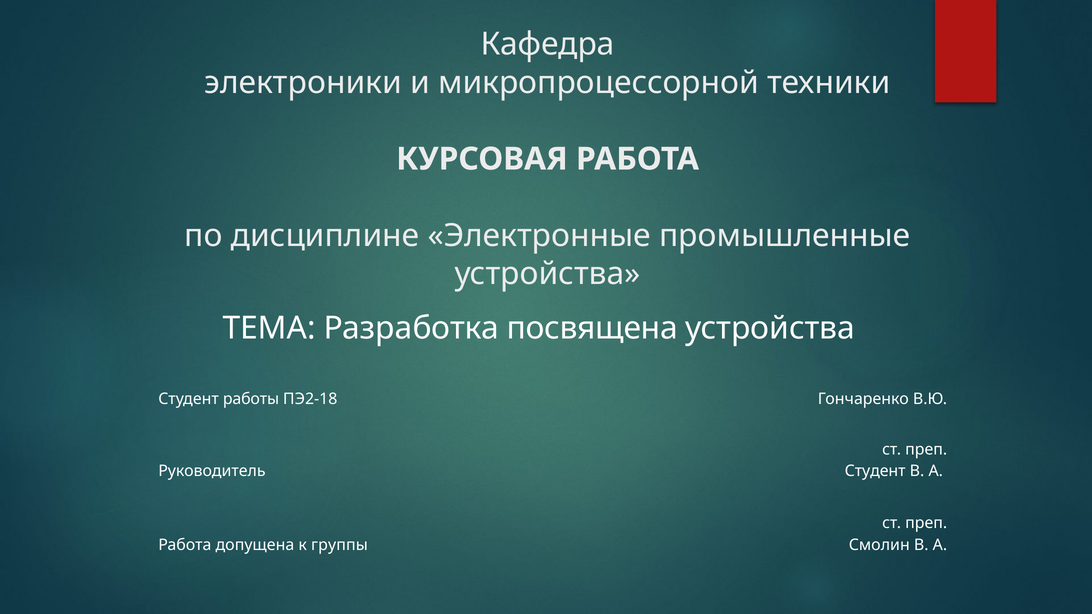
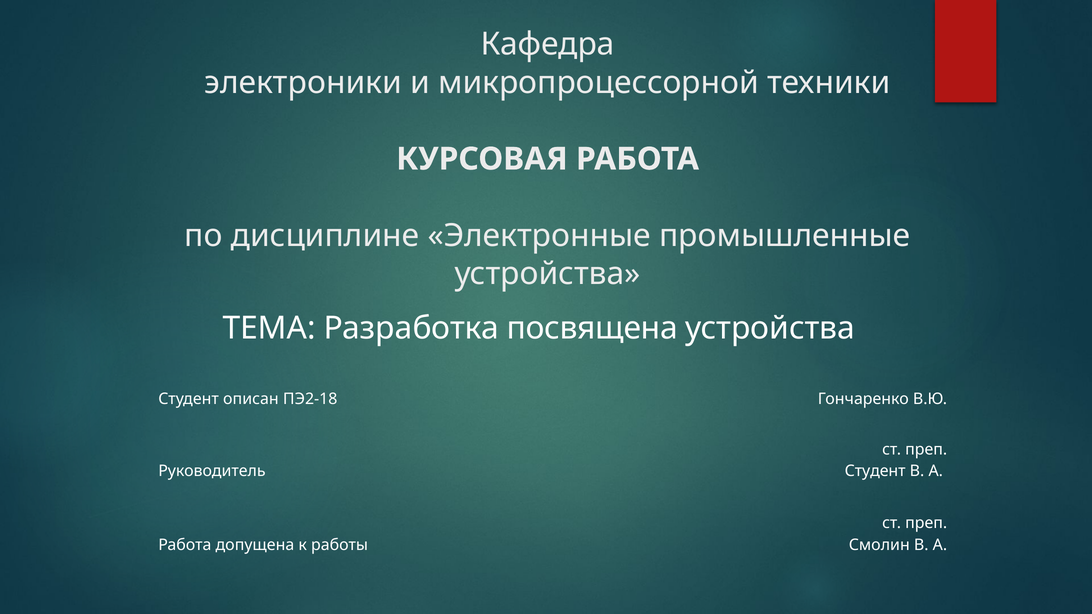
работы: работы -> описан
группы: группы -> работы
